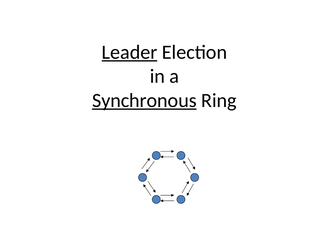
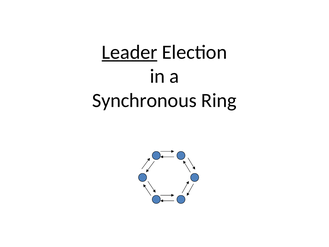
Synchronous underline: present -> none
